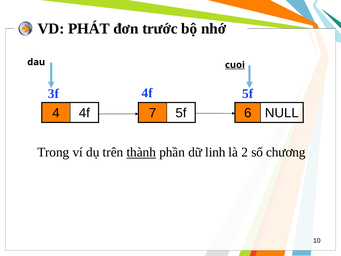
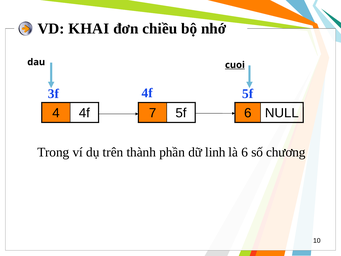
PHÁT: PHÁT -> KHAI
trước: trước -> chiều
thành underline: present -> none
là 2: 2 -> 6
